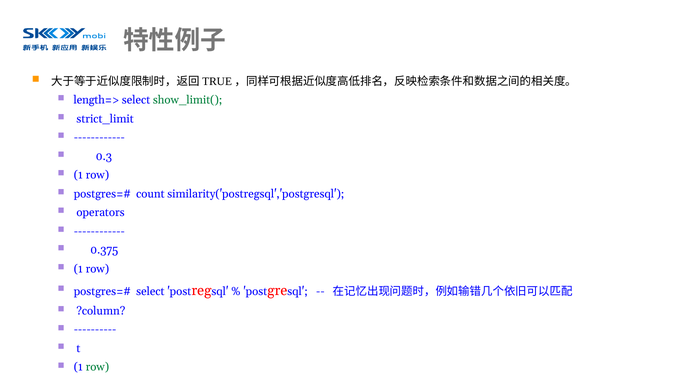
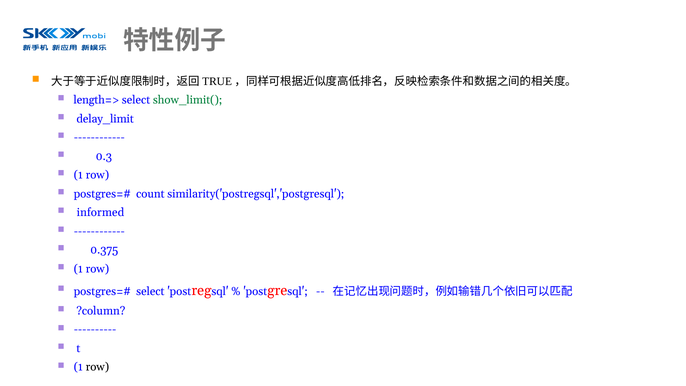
strict_limit: strict_limit -> delay_limit
operators: operators -> informed
row at (97, 367) colour: green -> black
